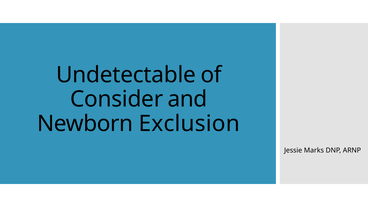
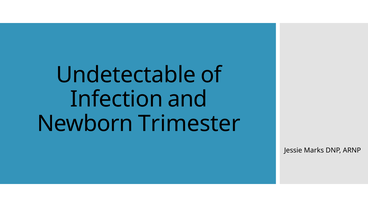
Consider: Consider -> Infection
Exclusion: Exclusion -> Trimester
